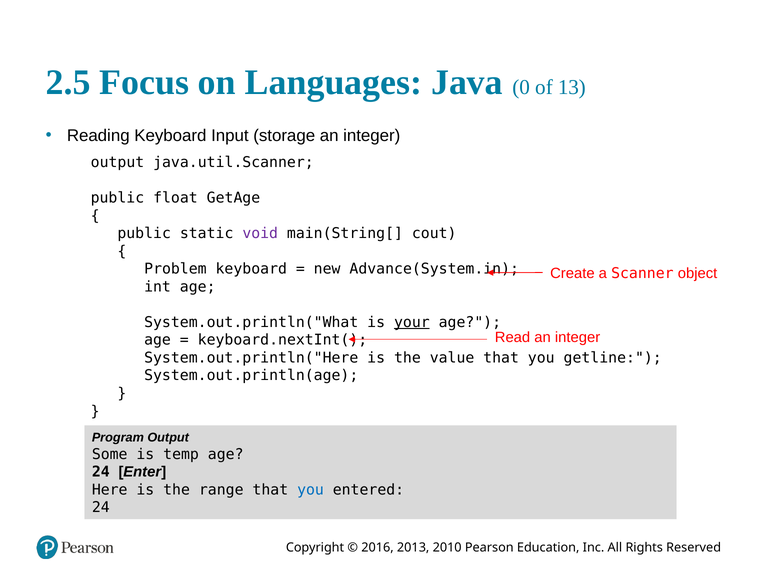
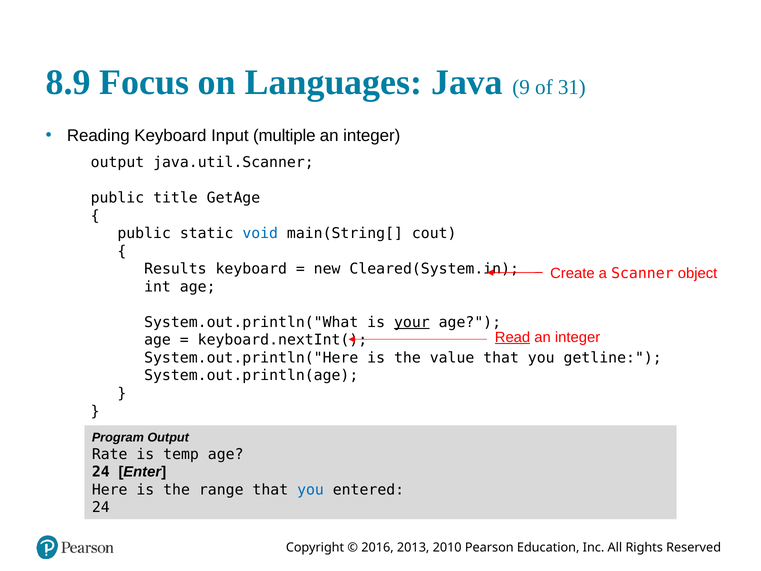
2.5: 2.5 -> 8.9
0: 0 -> 9
13: 13 -> 31
storage: storage -> multiple
float: float -> title
void colour: purple -> blue
Problem: Problem -> Results
Advance(System.in: Advance(System.in -> Cleared(System.in
Read underline: none -> present
Some: Some -> Rate
